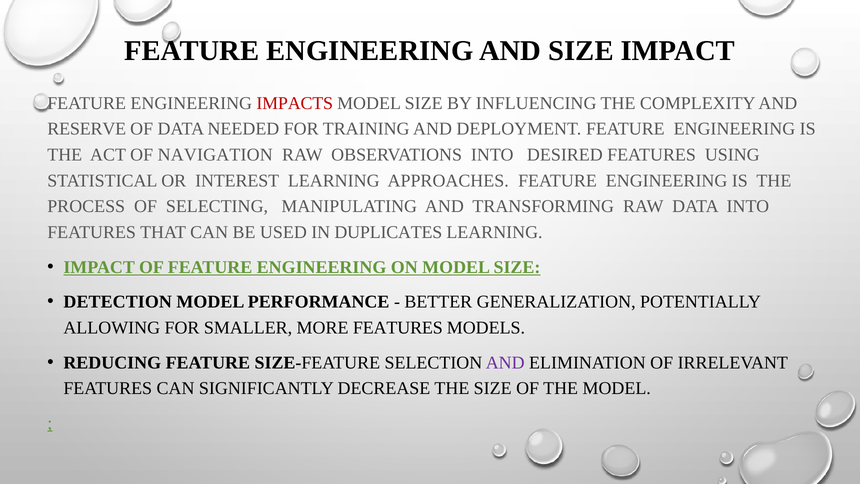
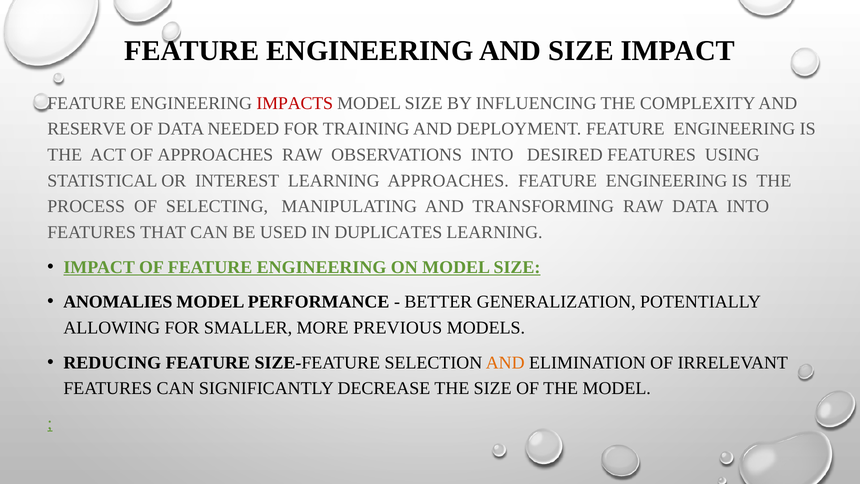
OF NAVIGATION: NAVIGATION -> APPROACHES
DETECTION: DETECTION -> ANOMALIES
MORE FEATURES: FEATURES -> PREVIOUS
AND at (505, 362) colour: purple -> orange
